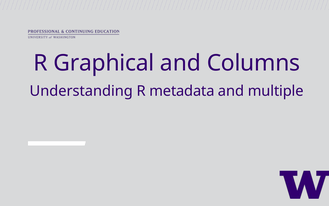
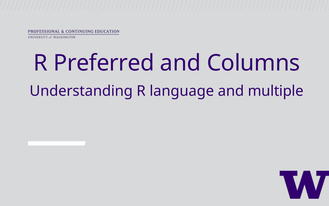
Graphical: Graphical -> Preferred
metadata: metadata -> language
